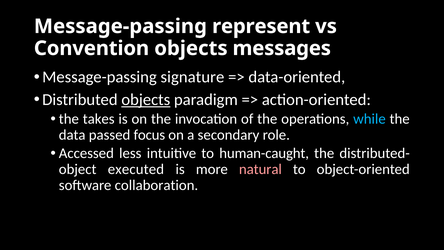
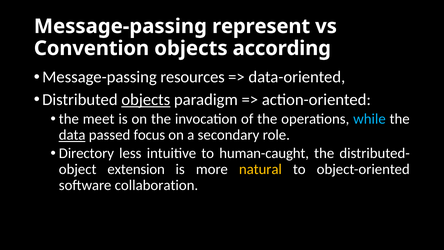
messages: messages -> according
signature: signature -> resources
takes: takes -> meet
data underline: none -> present
Accessed: Accessed -> Directory
executed: executed -> extension
natural colour: pink -> yellow
